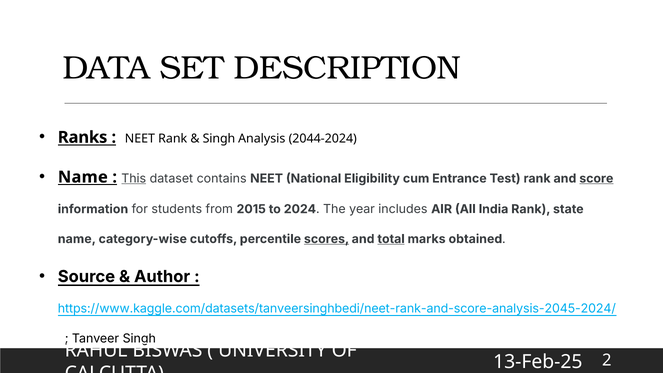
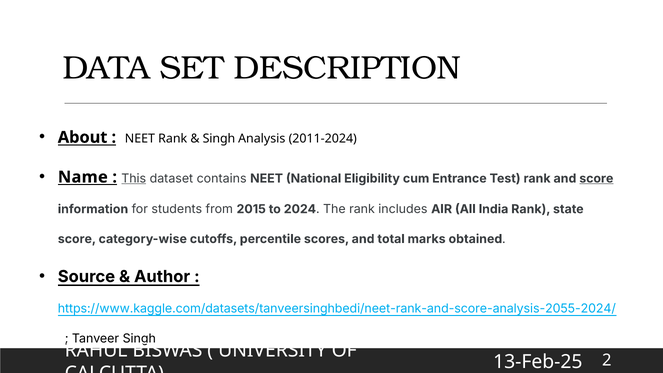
Ranks: Ranks -> About
2044-2024: 2044-2024 -> 2011-2024
The year: year -> rank
name at (77, 239): name -> score
scores underline: present -> none
total underline: present -> none
https://www.kaggle.com/datasets/tanveersinghbedi/neet-rank-and-score-analysis-2045-2024/: https://www.kaggle.com/datasets/tanveersinghbedi/neet-rank-and-score-analysis-2045-2024/ -> https://www.kaggle.com/datasets/tanveersinghbedi/neet-rank-and-score-analysis-2055-2024/
